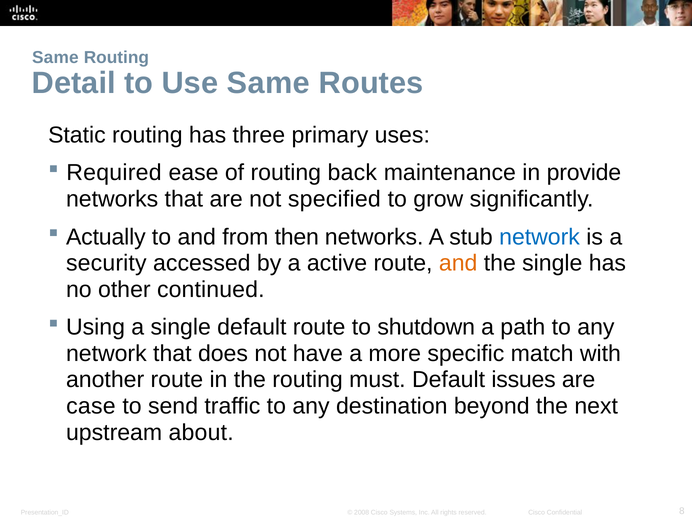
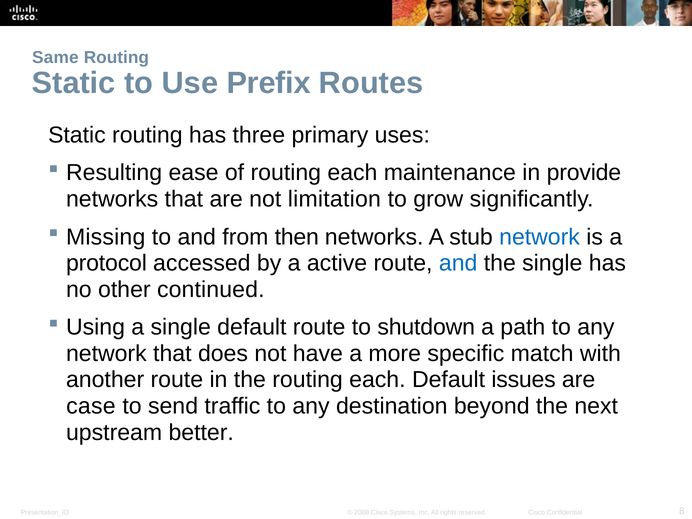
Detail at (74, 83): Detail -> Static
Use Same: Same -> Prefix
Required: Required -> Resulting
of routing back: back -> each
specified: specified -> limitation
Actually: Actually -> Missing
security: security -> protocol
and at (458, 263) colour: orange -> blue
the routing must: must -> each
about: about -> better
